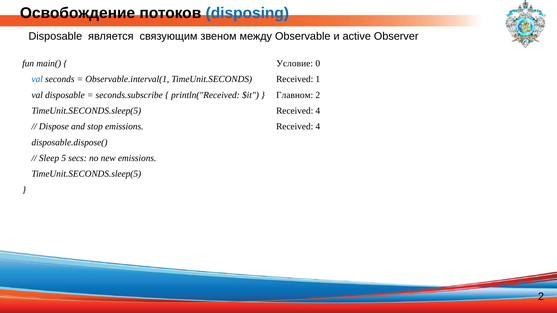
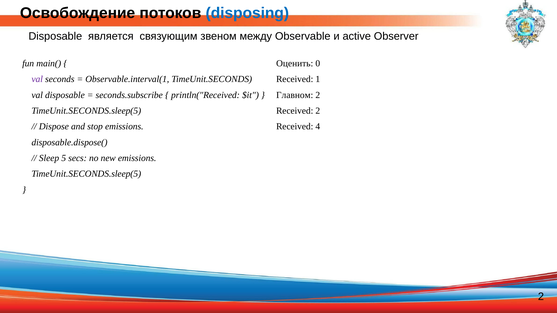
Условие: Условие -> Оценить
val at (37, 79) colour: blue -> purple
4 at (318, 111): 4 -> 2
